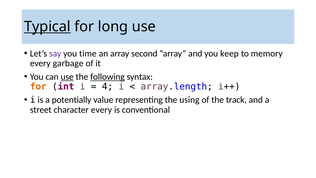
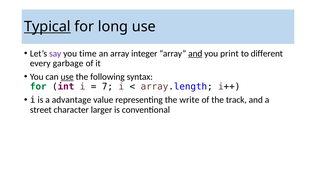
second: second -> integer
and at (195, 53) underline: none -> present
keep: keep -> print
memory: memory -> different
following underline: present -> none
for at (38, 87) colour: orange -> green
4: 4 -> 7
potentially: potentially -> advantage
using: using -> write
character every: every -> larger
